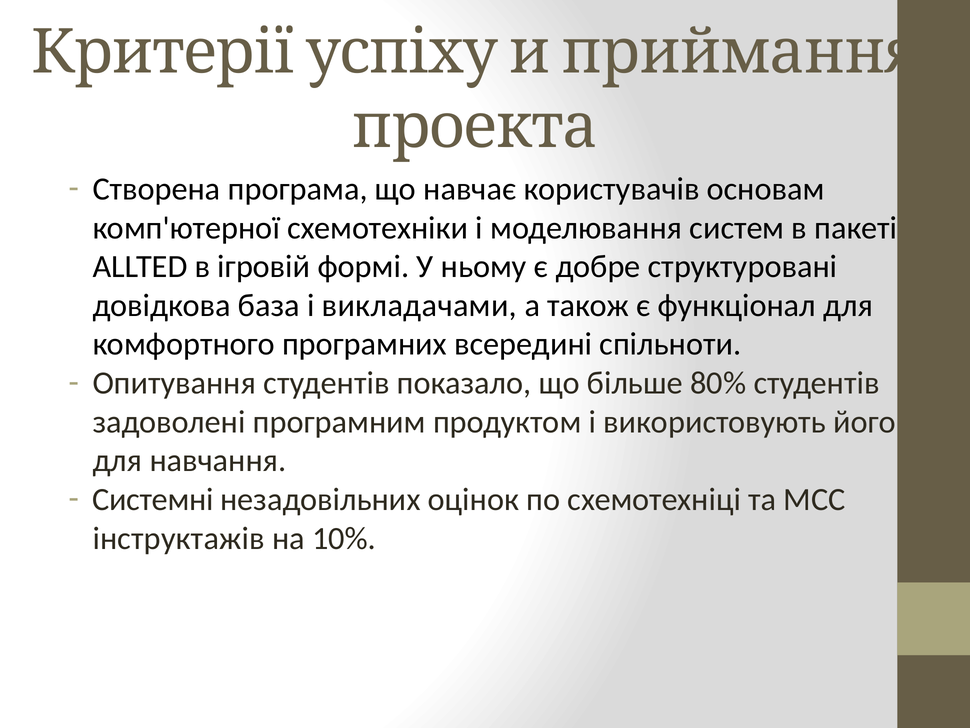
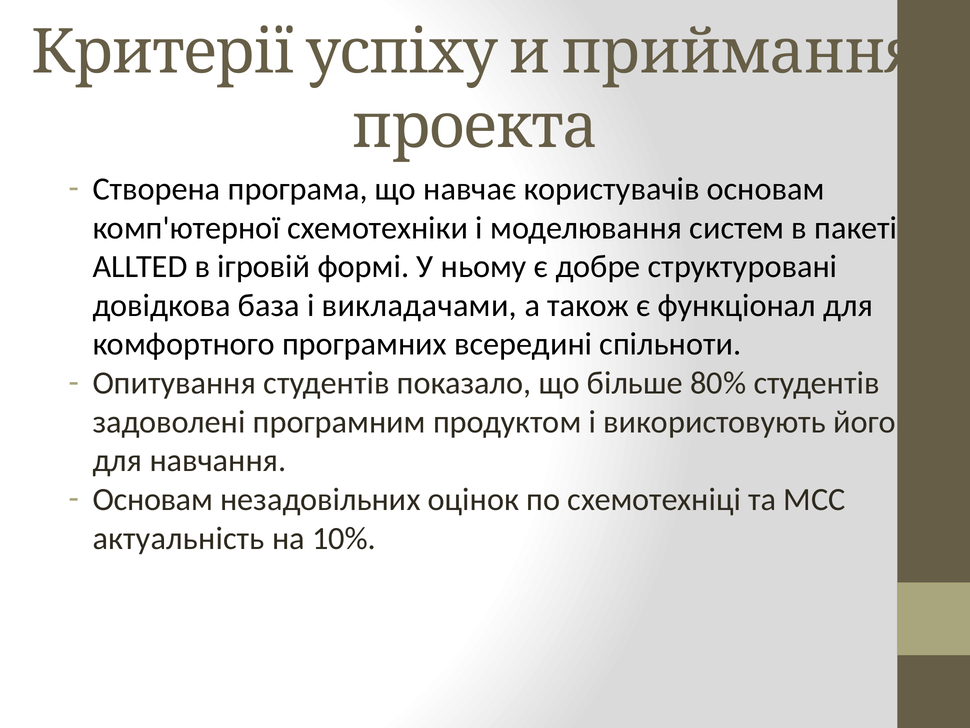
Системні at (153, 499): Системні -> Основам
інструктажів: інструктажів -> актуальність
